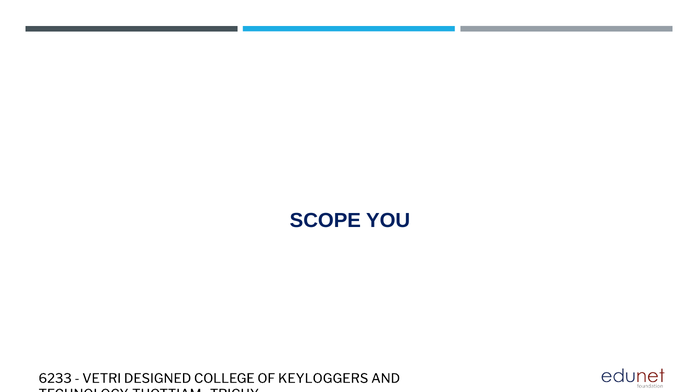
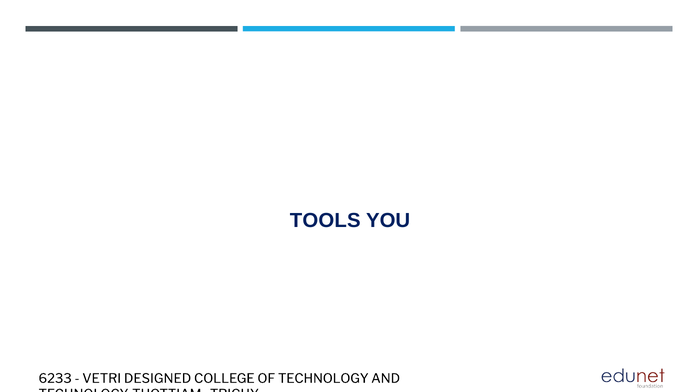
SCOPE: SCOPE -> TOOLS
OF KEYLOGGERS: KEYLOGGERS -> TECHNOLOGY
